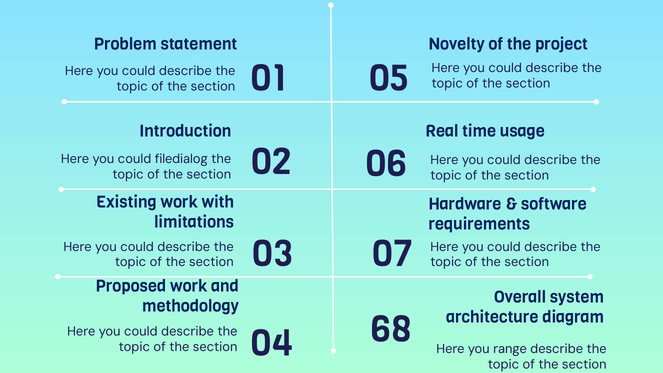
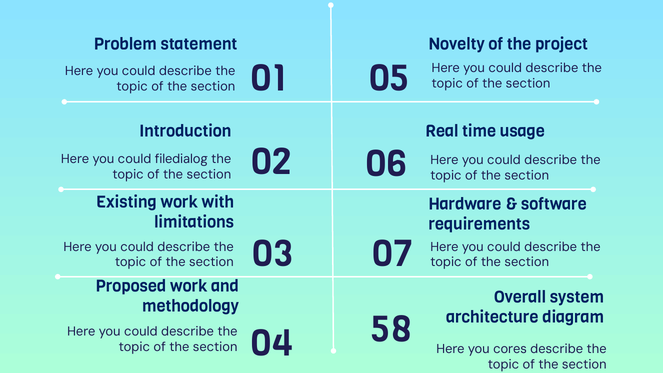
68: 68 -> 58
range: range -> cores
